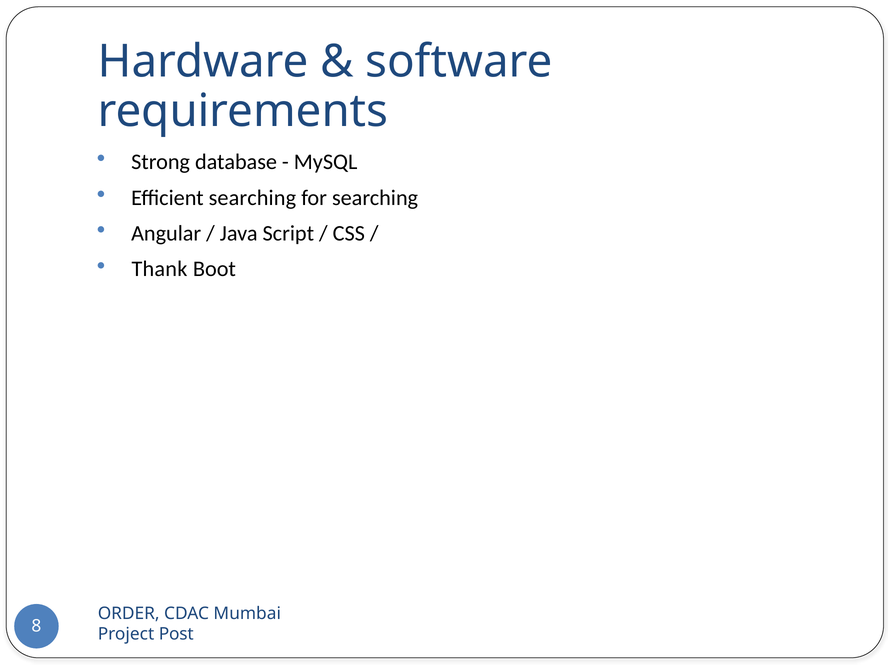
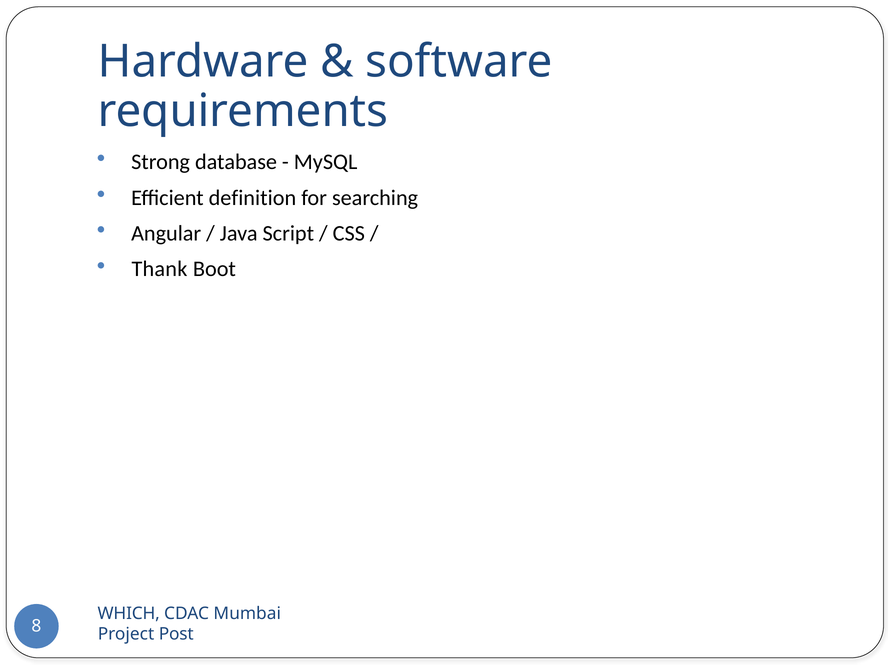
Efficient searching: searching -> definition
ORDER: ORDER -> WHICH
